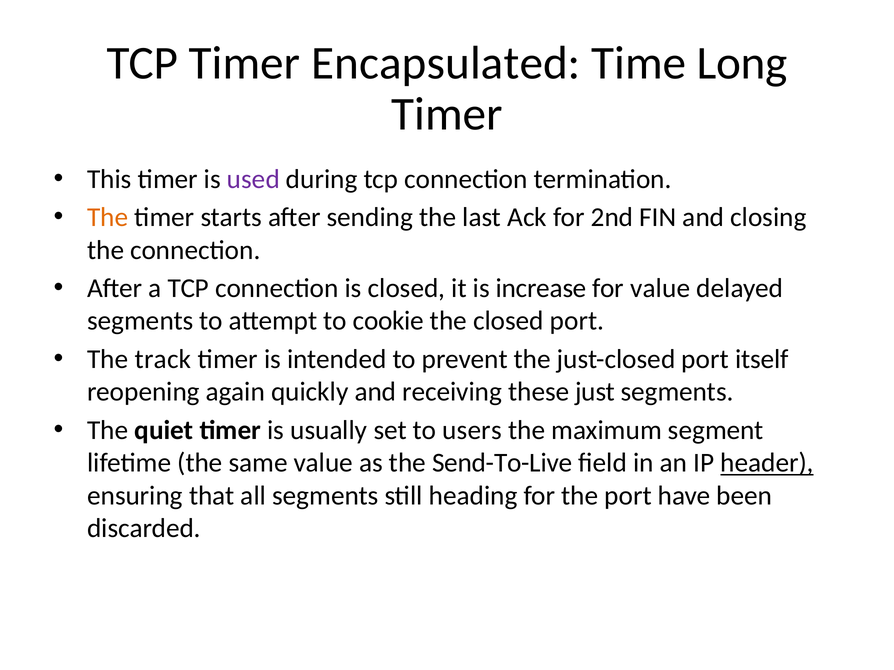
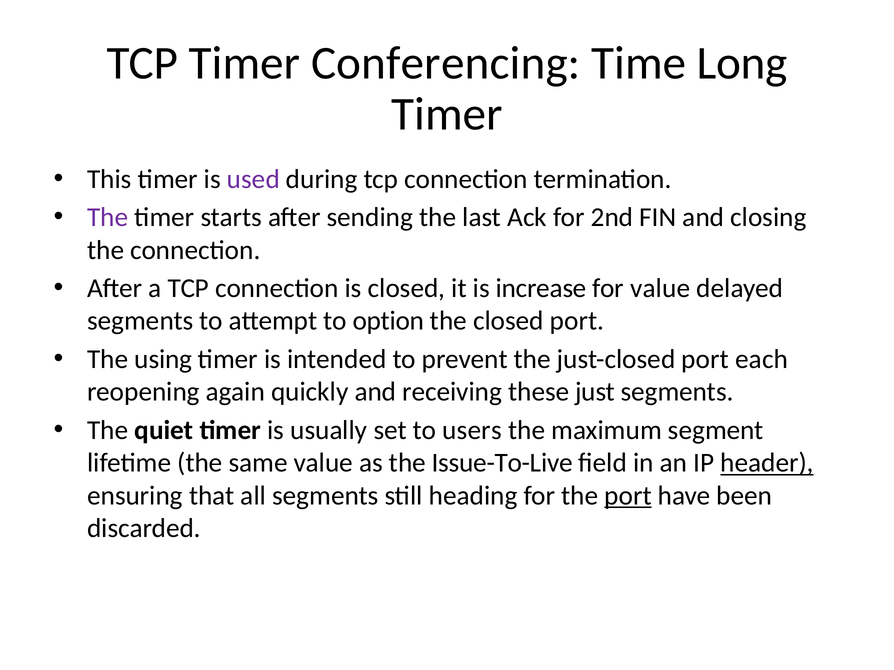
Encapsulated: Encapsulated -> Conferencing
The at (108, 217) colour: orange -> purple
cookie: cookie -> option
track: track -> using
itself: itself -> each
Send-To-Live: Send-To-Live -> Issue-To-Live
port at (628, 496) underline: none -> present
